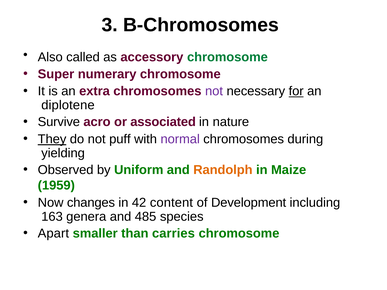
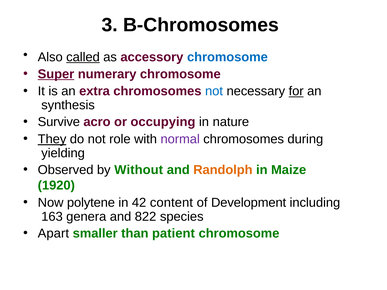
called underline: none -> present
chromosome at (227, 57) colour: green -> blue
Super underline: none -> present
not at (214, 91) colour: purple -> blue
diplotene: diplotene -> synthesis
associated: associated -> occupying
puff: puff -> role
Uniform: Uniform -> Without
1959: 1959 -> 1920
changes: changes -> polytene
485: 485 -> 822
carries: carries -> patient
